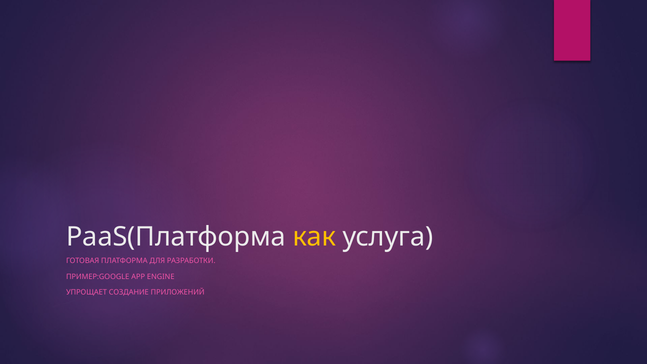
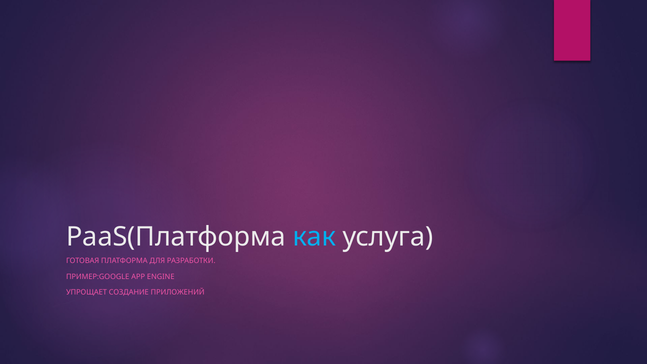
как colour: yellow -> light blue
